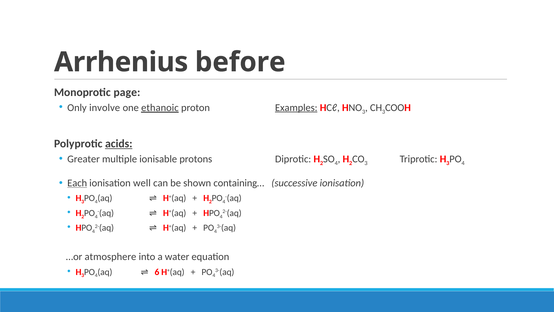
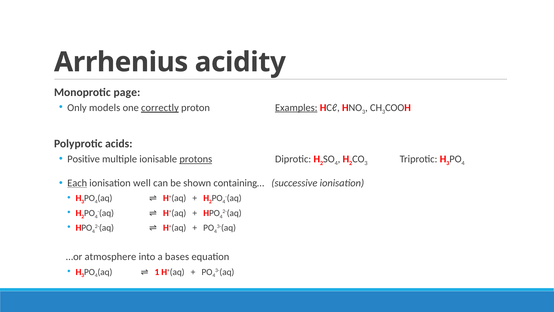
before: before -> acidity
involve: involve -> models
ethanoic: ethanoic -> correctly
acids underline: present -> none
Greater: Greater -> Positive
protons underline: none -> present
water: water -> bases
6: 6 -> 1
